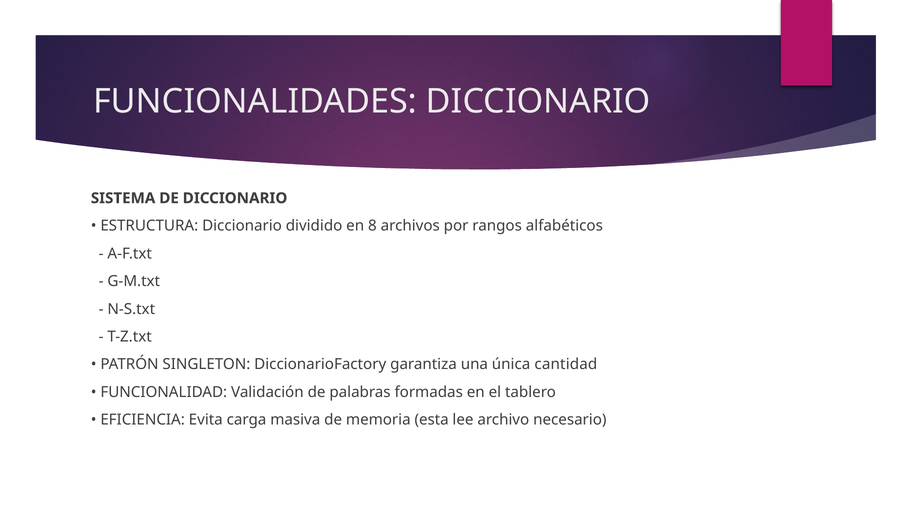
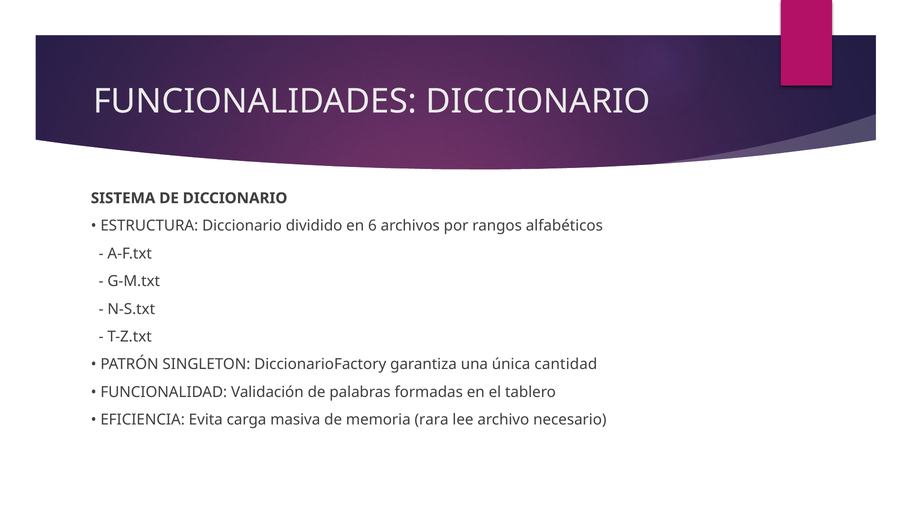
8: 8 -> 6
esta: esta -> rara
